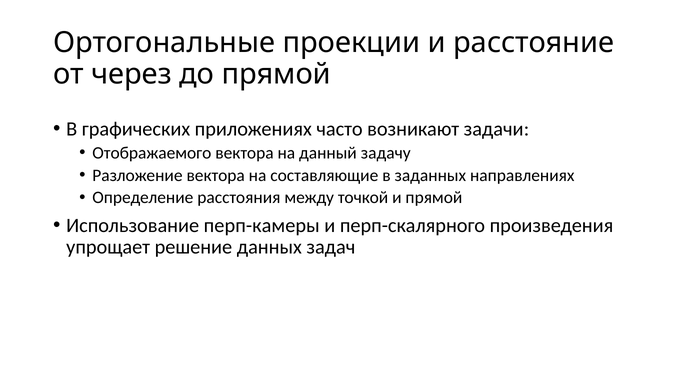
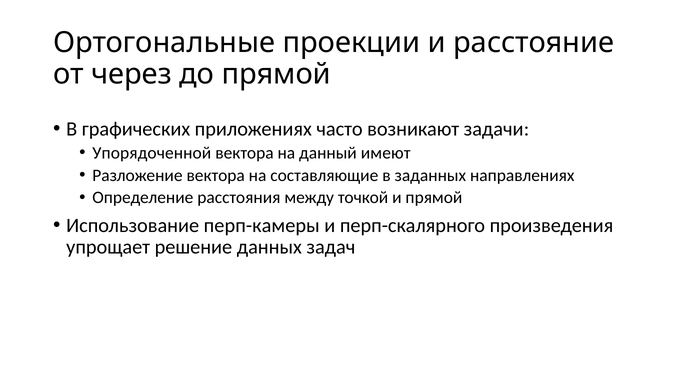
Отображаемого: Отображаемого -> Упорядоченной
задачу: задачу -> имеют
